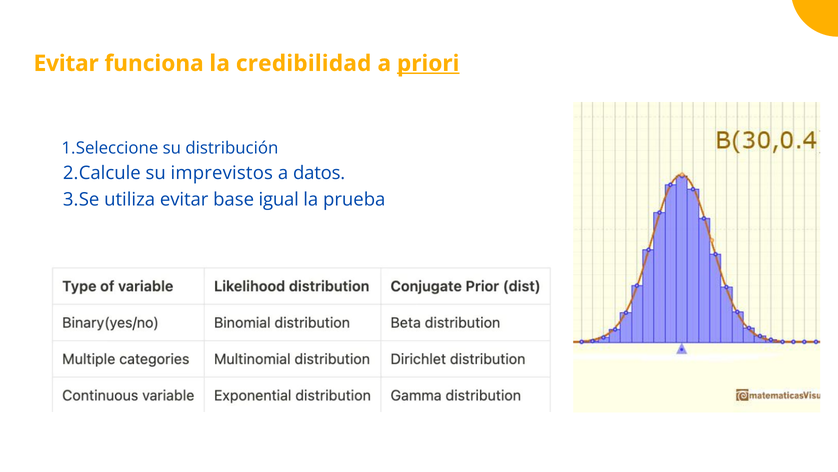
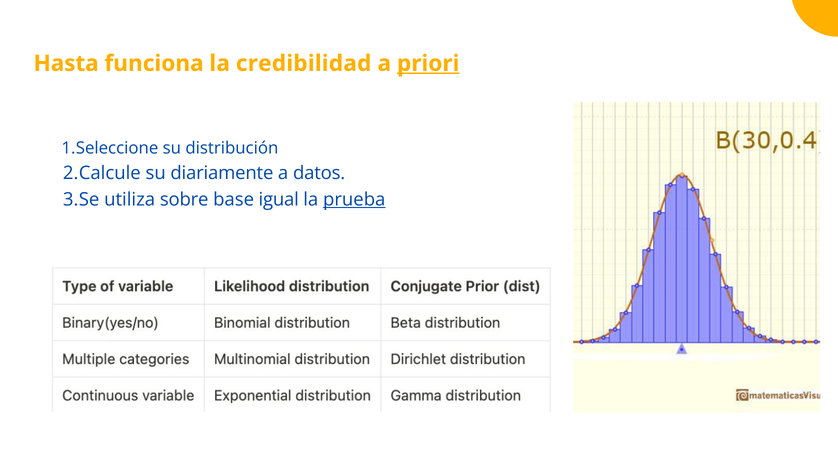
Evitar at (66, 63): Evitar -> Hasta
imprevistos: imprevistos -> diariamente
utiliza evitar: evitar -> sobre
prueba underline: none -> present
